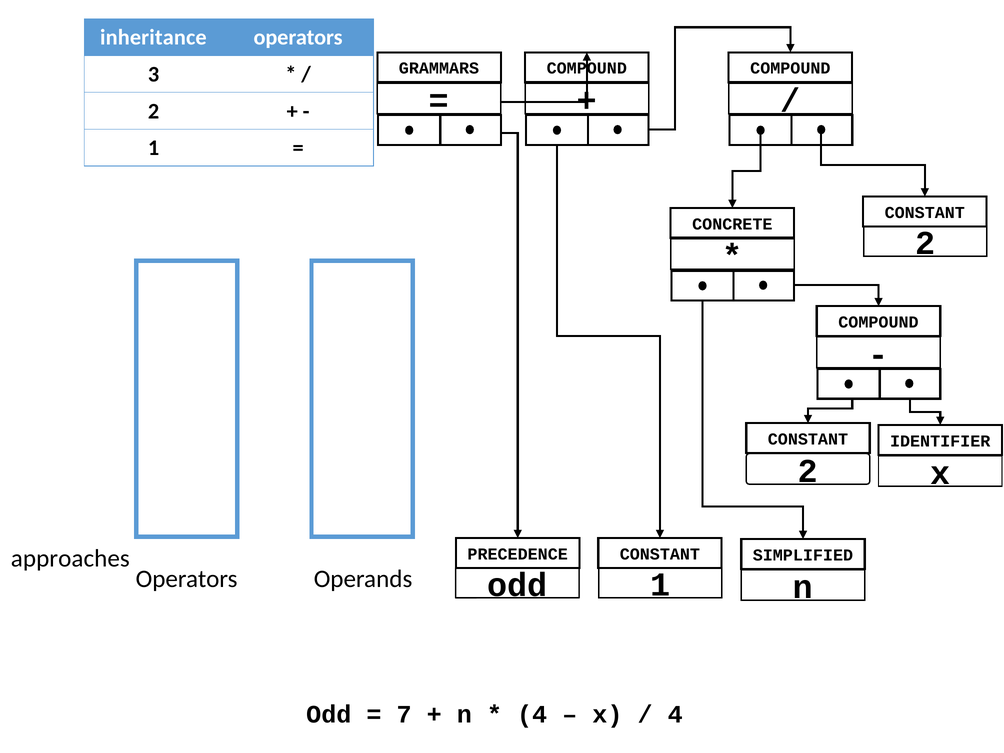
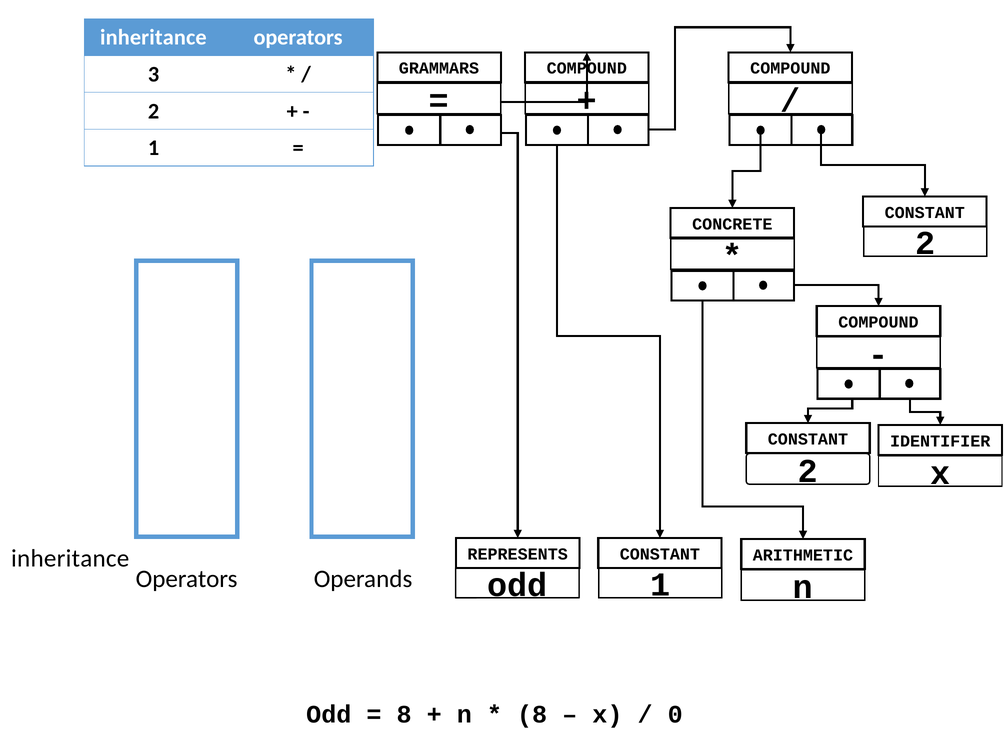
PRECEDENCE: PRECEDENCE -> REPRESENTS
SIMPLIFIED: SIMPLIFIED -> ARITHMETIC
approaches at (70, 559): approaches -> inheritance
7 at (404, 714): 7 -> 8
4 at (532, 714): 4 -> 8
4 at (675, 714): 4 -> 0
